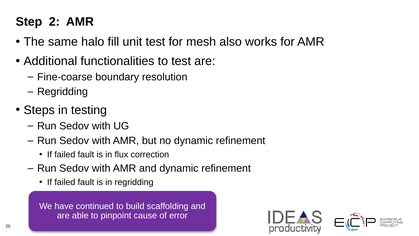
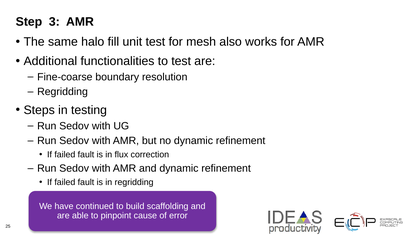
2: 2 -> 3
